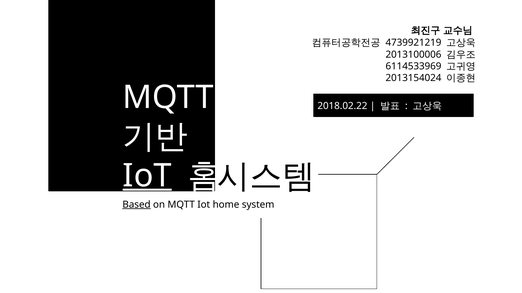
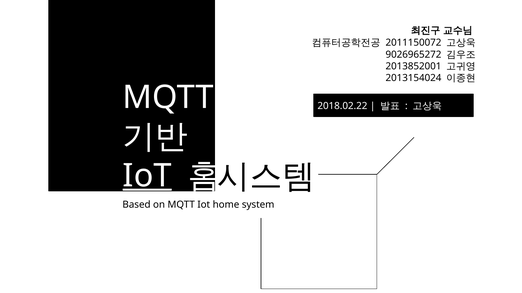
4739921219: 4739921219 -> 2011150072
2013100006: 2013100006 -> 9026965272
6114533969: 6114533969 -> 2013852001
Based underline: present -> none
